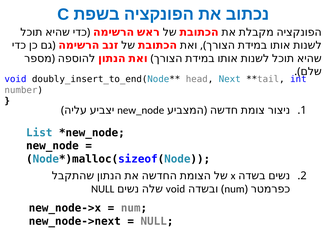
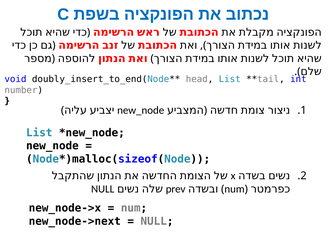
head Next: Next -> List
void at (175, 189): void -> prev
